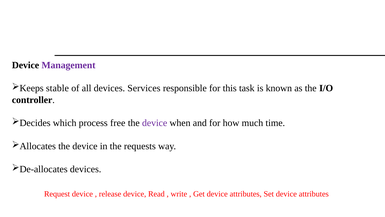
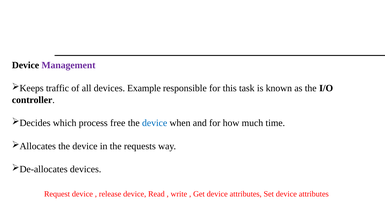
stable: stable -> traffic
Services: Services -> Example
device at (155, 123) colour: purple -> blue
